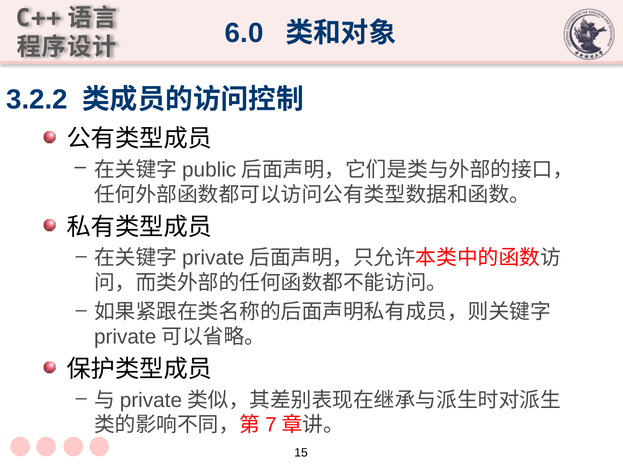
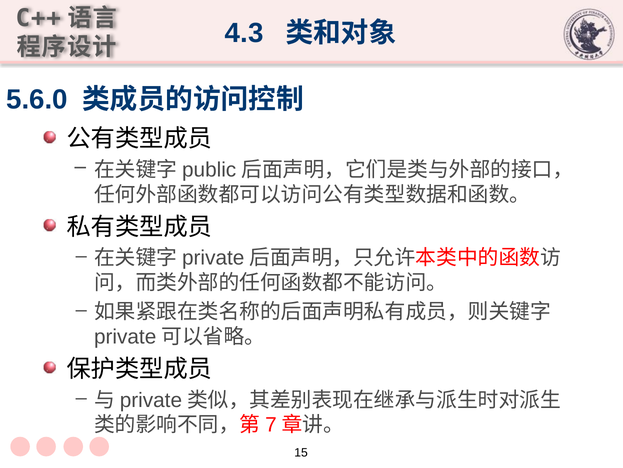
6.0: 6.0 -> 4.3
3.2.2: 3.2.2 -> 5.6.0
